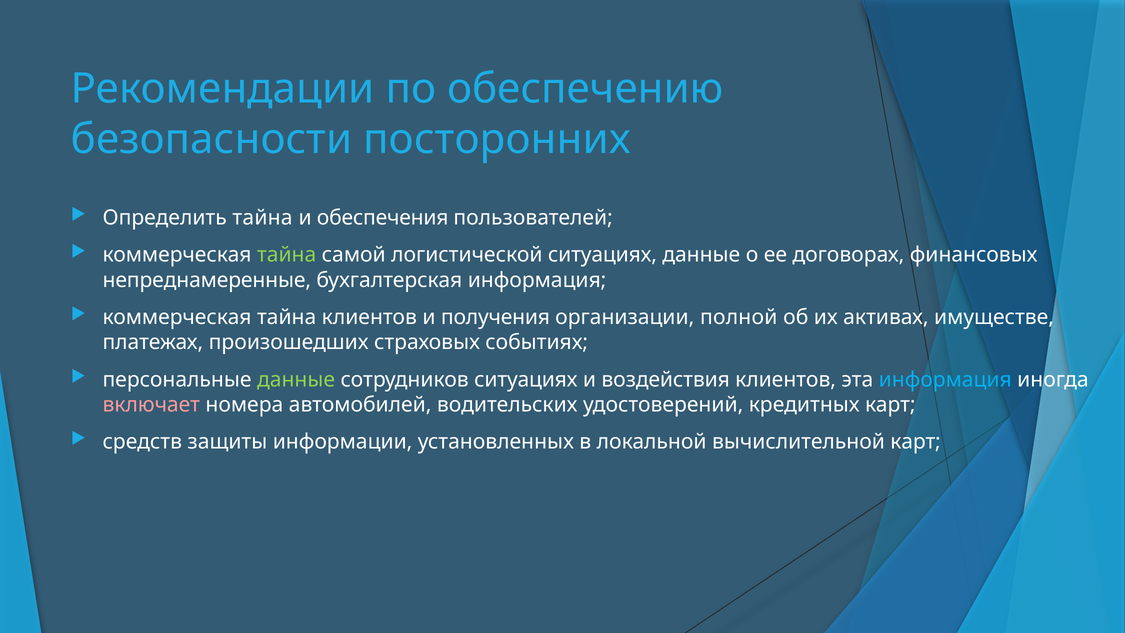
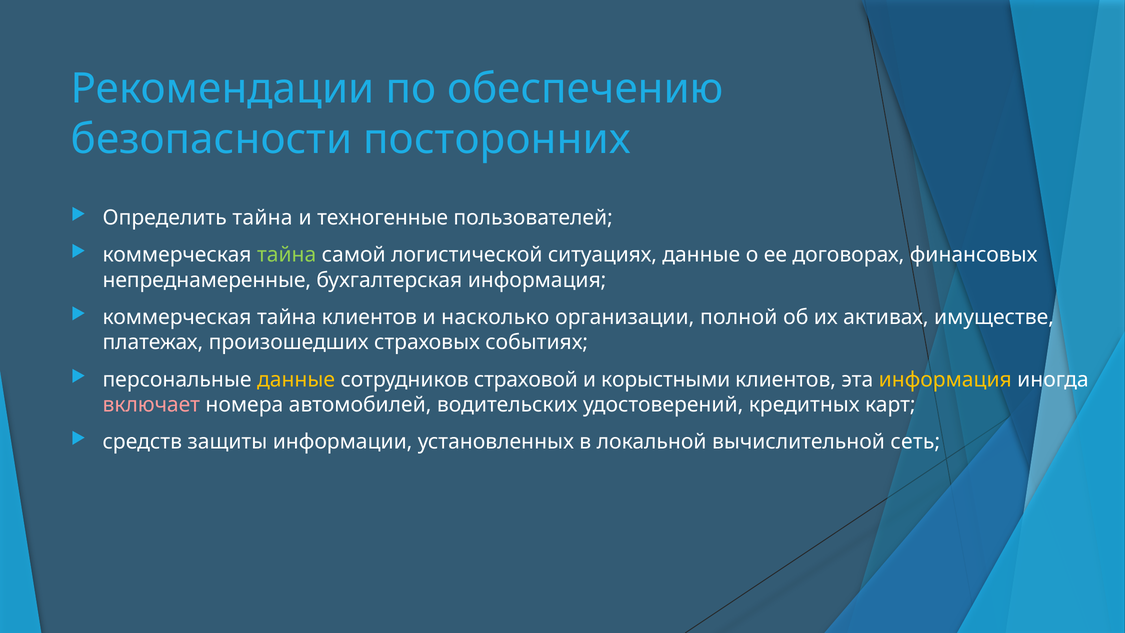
обеспечения: обеспечения -> техногенные
получения: получения -> насколько
данные at (296, 379) colour: light green -> yellow
сотрудников ситуациях: ситуациях -> страховой
воздействия: воздействия -> корыстными
информация at (945, 379) colour: light blue -> yellow
вычислительной карт: карт -> сеть
